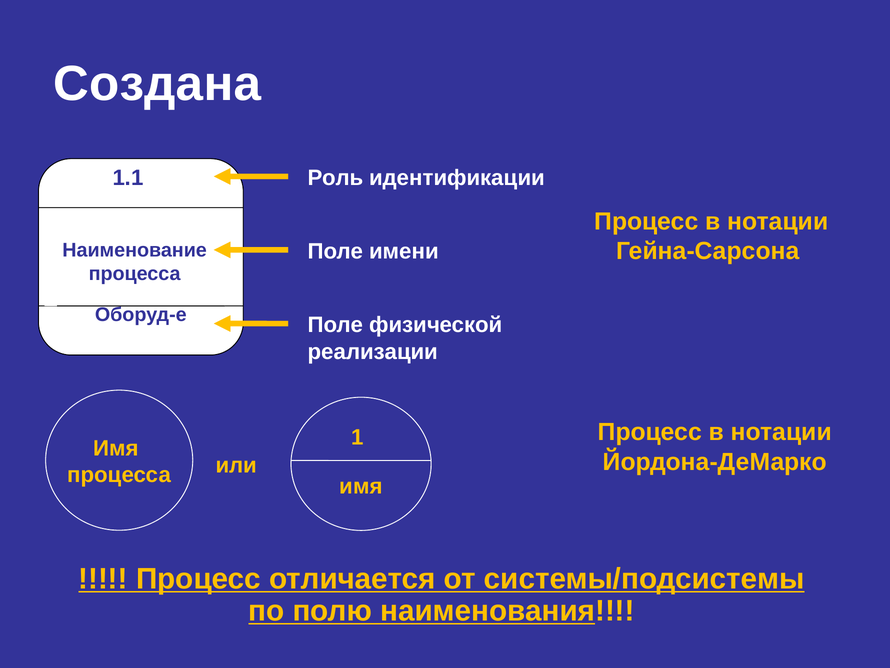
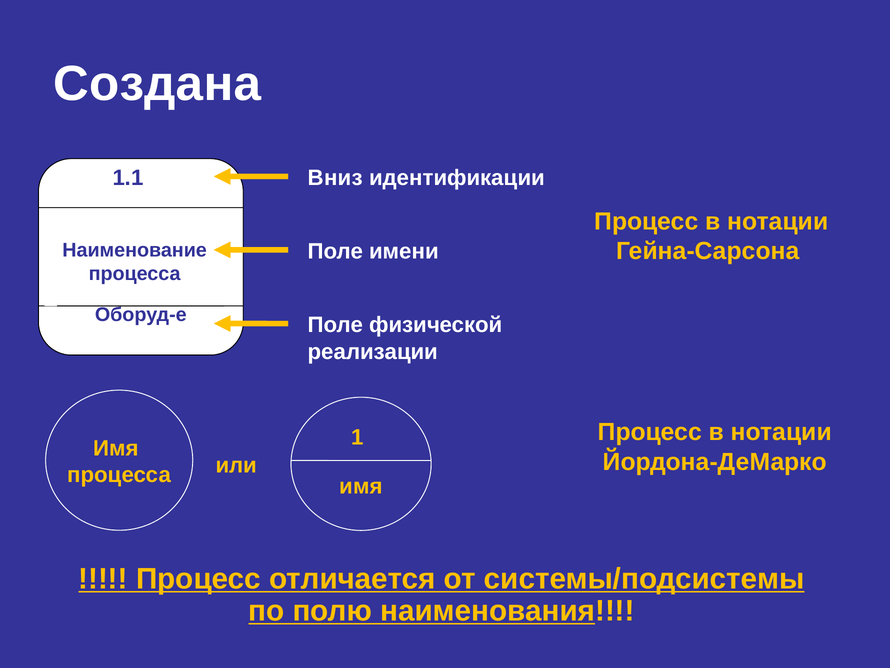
Роль: Роль -> Вниз
